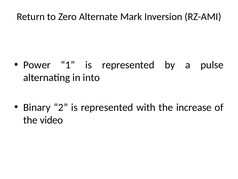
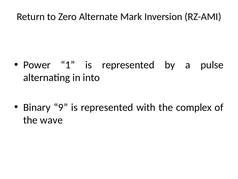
2: 2 -> 9
increase: increase -> complex
video: video -> wave
